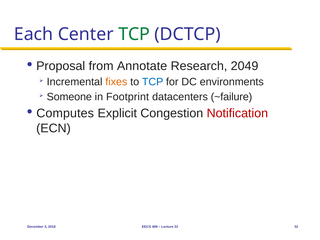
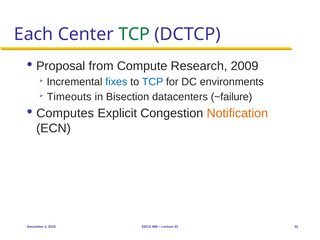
Annotate: Annotate -> Compute
2049: 2049 -> 2009
fixes colour: orange -> blue
Someone: Someone -> Timeouts
Footprint: Footprint -> Bisection
Notification colour: red -> orange
